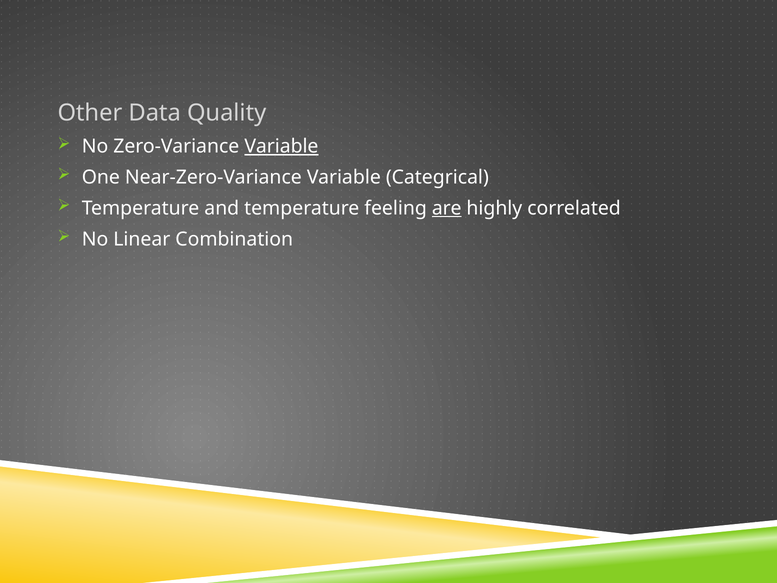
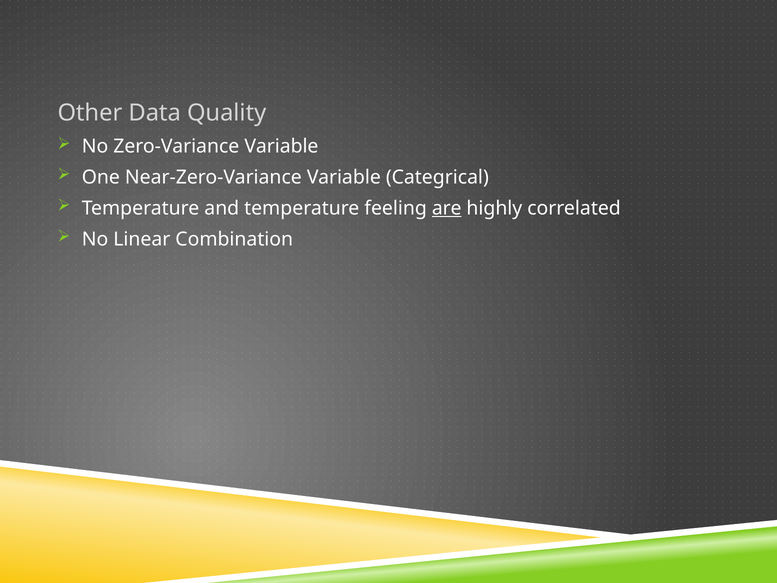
Variable at (281, 146) underline: present -> none
